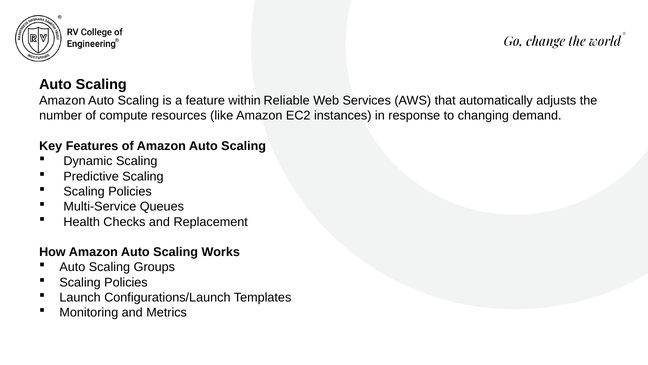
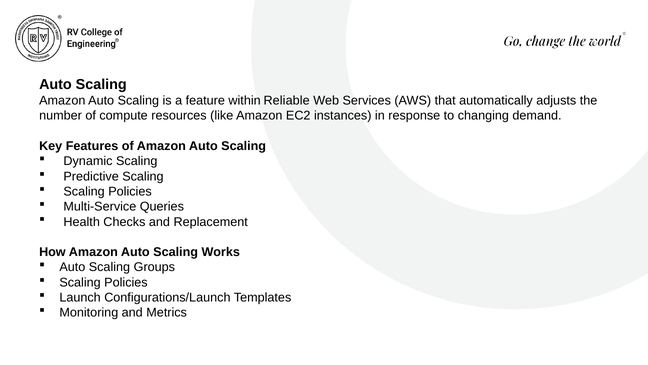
Queues: Queues -> Queries
